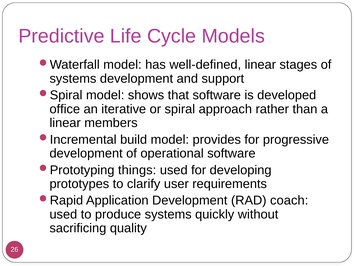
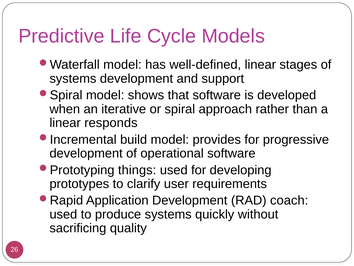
office: office -> when
members: members -> responds
